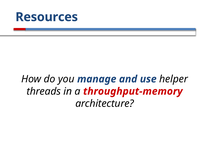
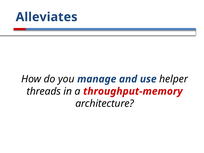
Resources: Resources -> Alleviates
